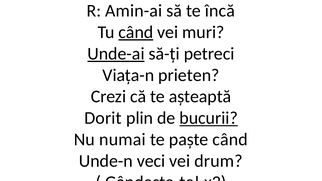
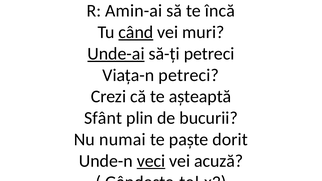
Viața-n prieten: prieten -> petreci
Dorit: Dorit -> Sfânt
bucurii underline: present -> none
paște când: când -> dorit
veci underline: none -> present
drum: drum -> acuză
